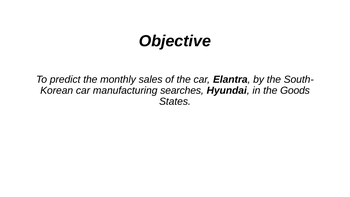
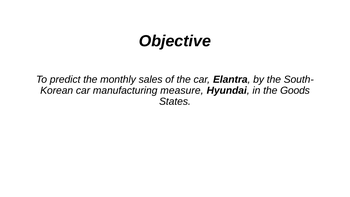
searches: searches -> measure
